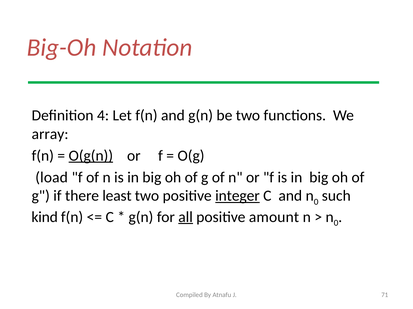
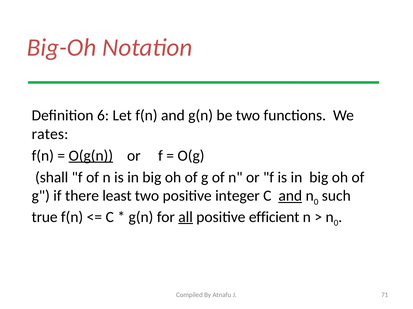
4: 4 -> 6
array: array -> rates
load: load -> shall
integer underline: present -> none
and at (290, 196) underline: none -> present
kind: kind -> true
amount: amount -> efficient
